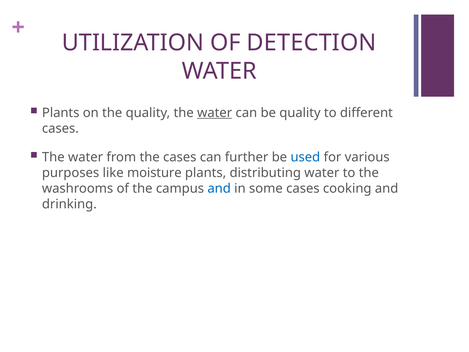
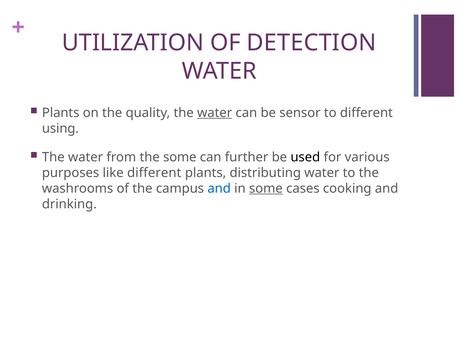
be quality: quality -> sensor
cases at (60, 128): cases -> using
the cases: cases -> some
used colour: blue -> black
like moisture: moisture -> different
some at (266, 188) underline: none -> present
